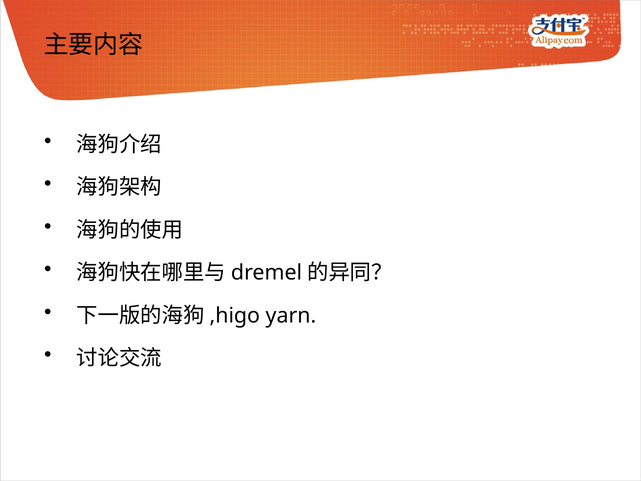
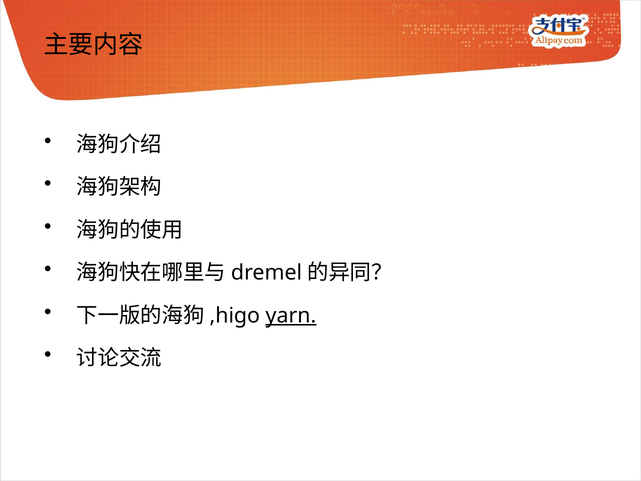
yarn underline: none -> present
